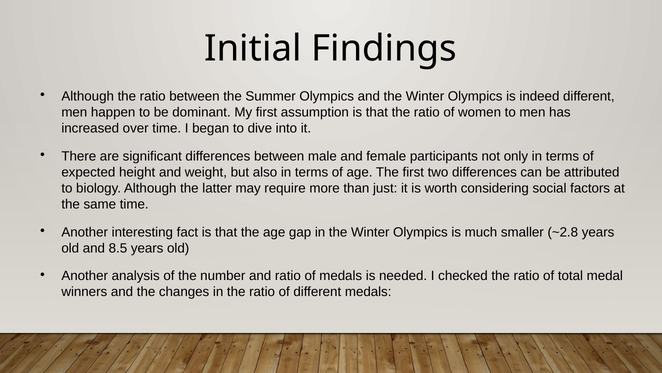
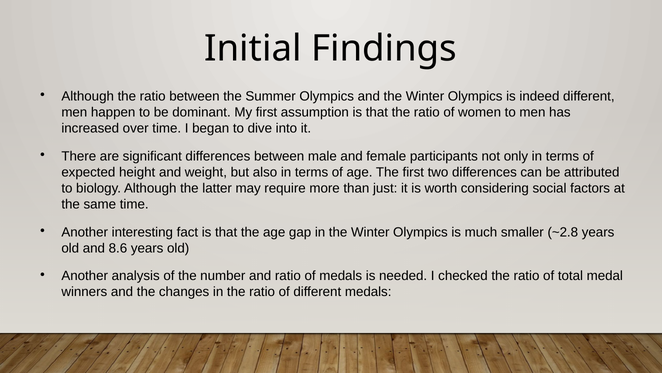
8.5: 8.5 -> 8.6
